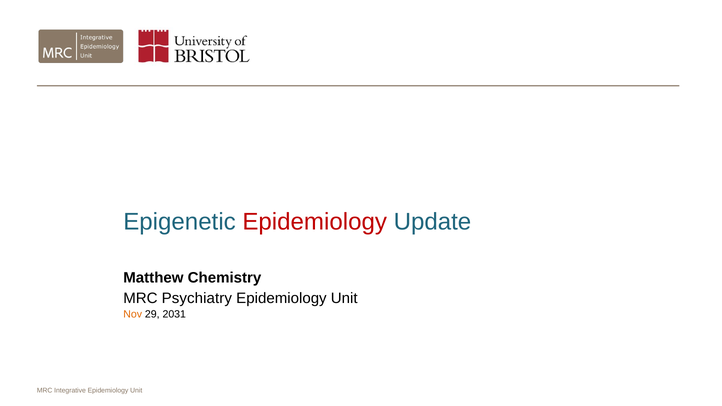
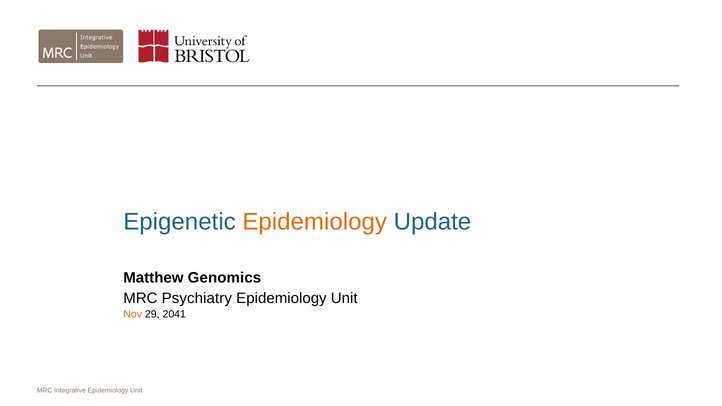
Epidemiology at (315, 222) colour: red -> orange
Chemistry: Chemistry -> Genomics
2031: 2031 -> 2041
